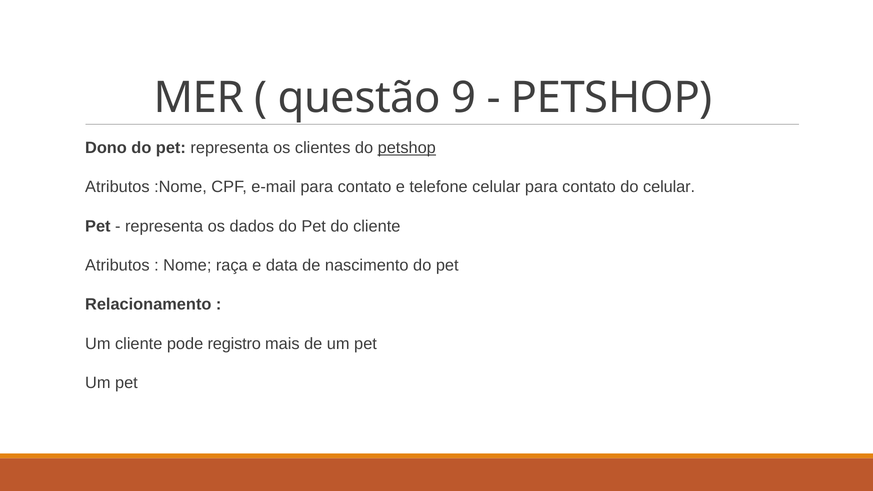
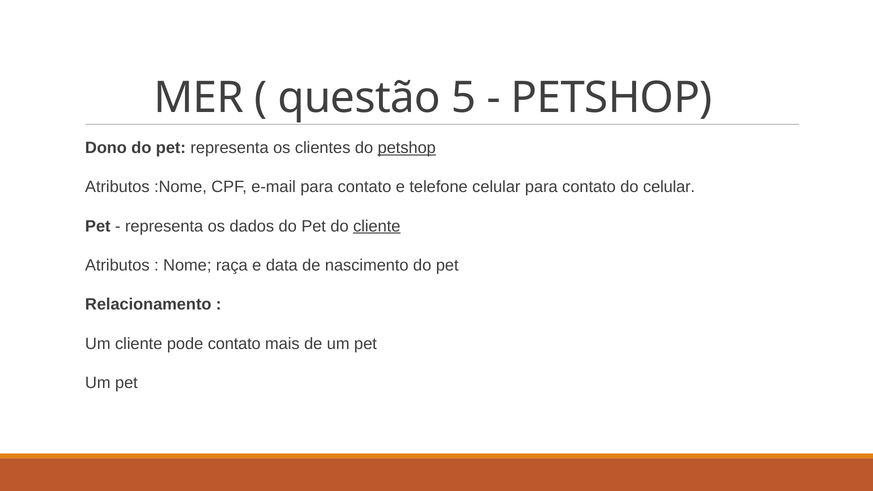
9: 9 -> 5
cliente at (377, 226) underline: none -> present
pode registro: registro -> contato
